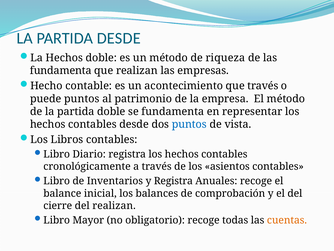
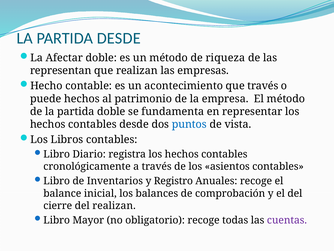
La Hechos: Hechos -> Afectar
fundamenta at (61, 71): fundamenta -> representan
puede puntos: puntos -> hechos
y Registra: Registra -> Registro
cuentas colour: orange -> purple
